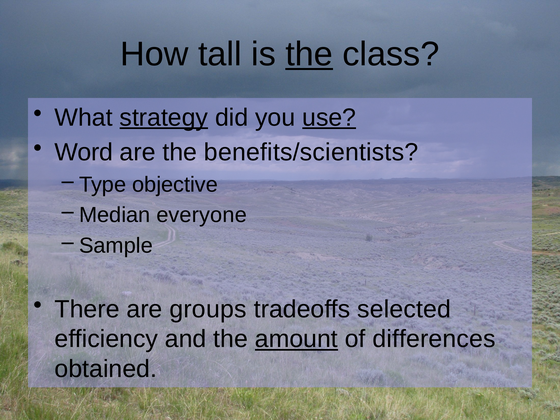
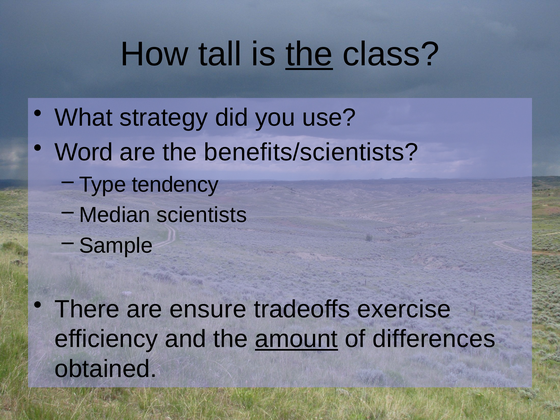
strategy underline: present -> none
use underline: present -> none
objective: objective -> tendency
everyone: everyone -> scientists
groups: groups -> ensure
selected: selected -> exercise
